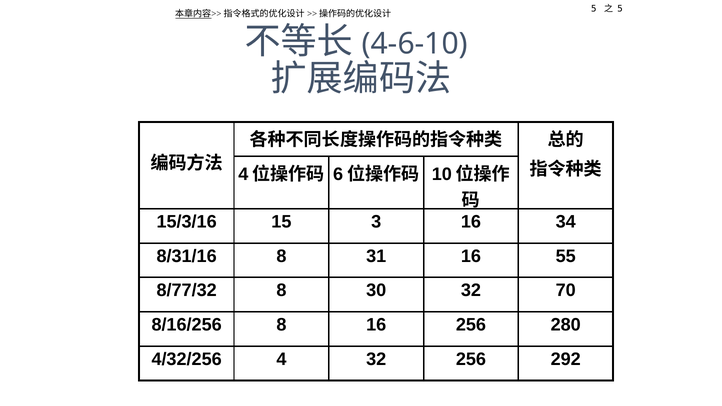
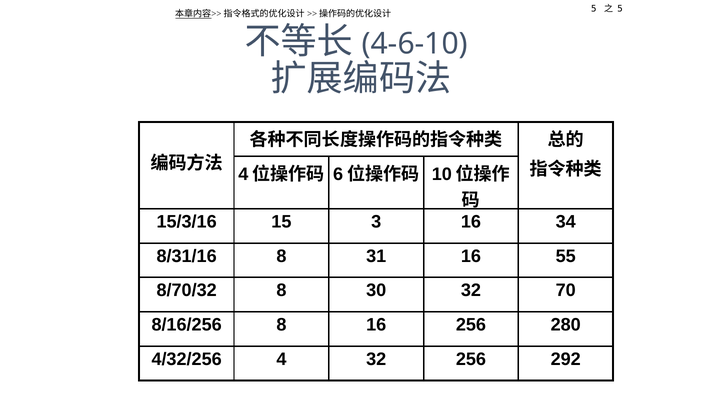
8/77/32: 8/77/32 -> 8/70/32
